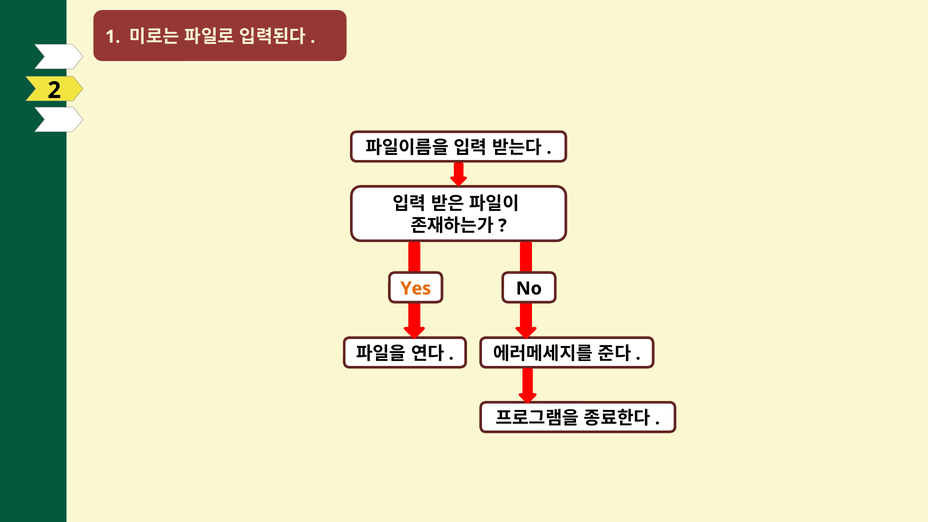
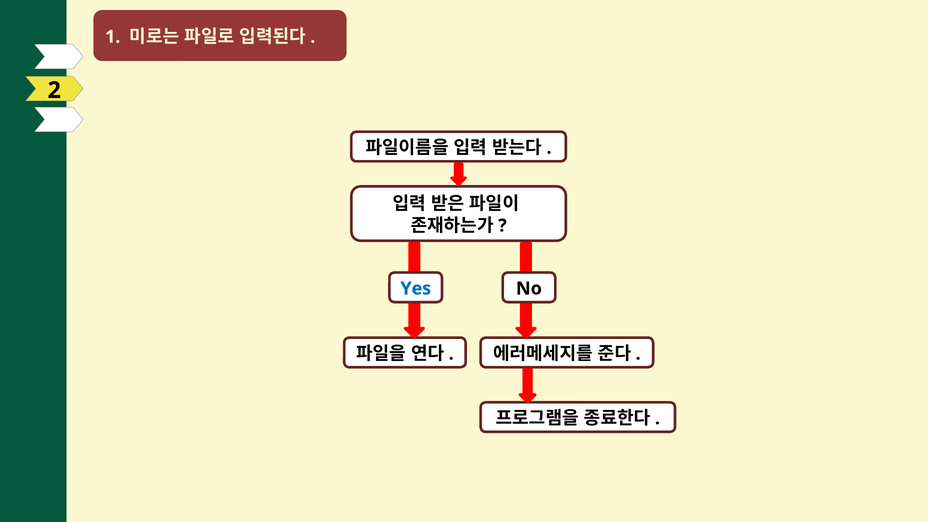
Yes colour: orange -> blue
